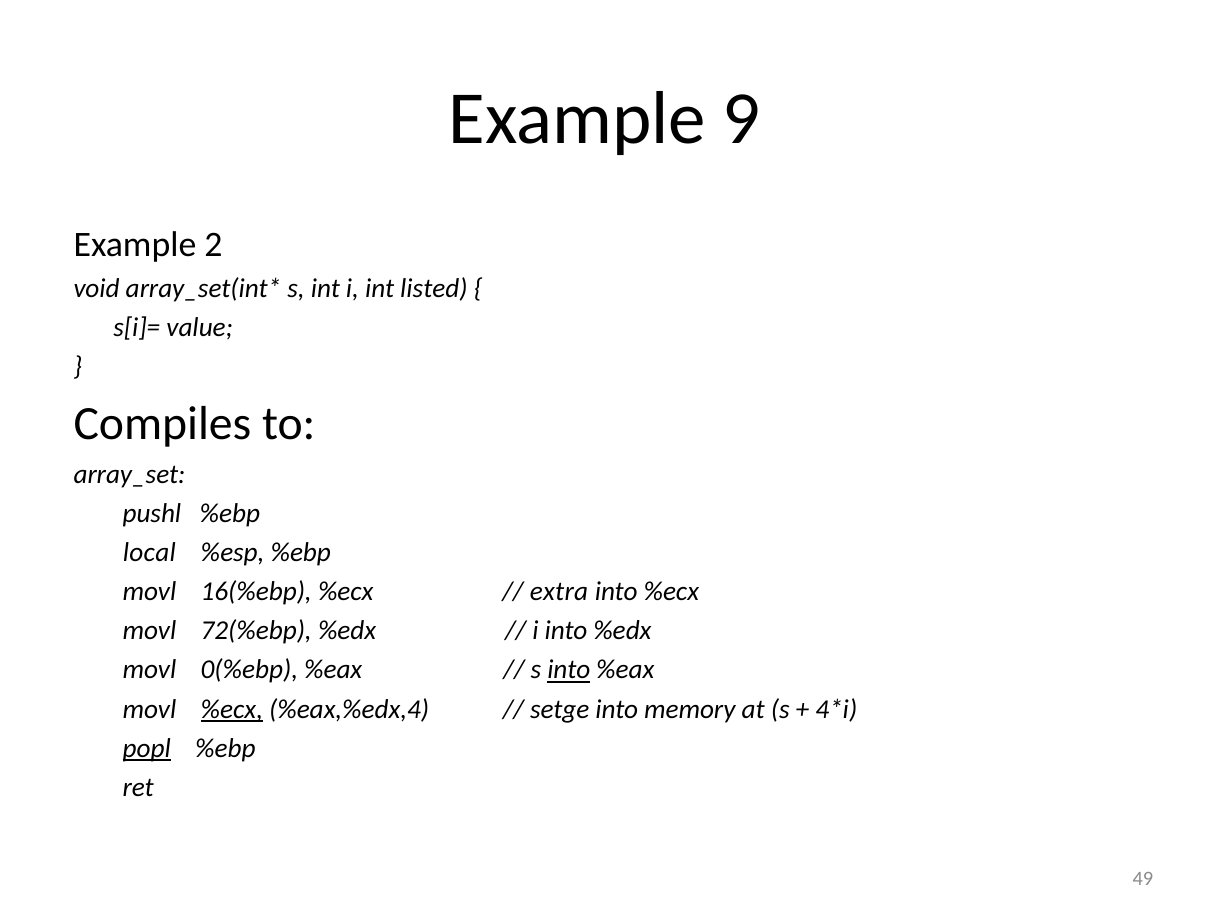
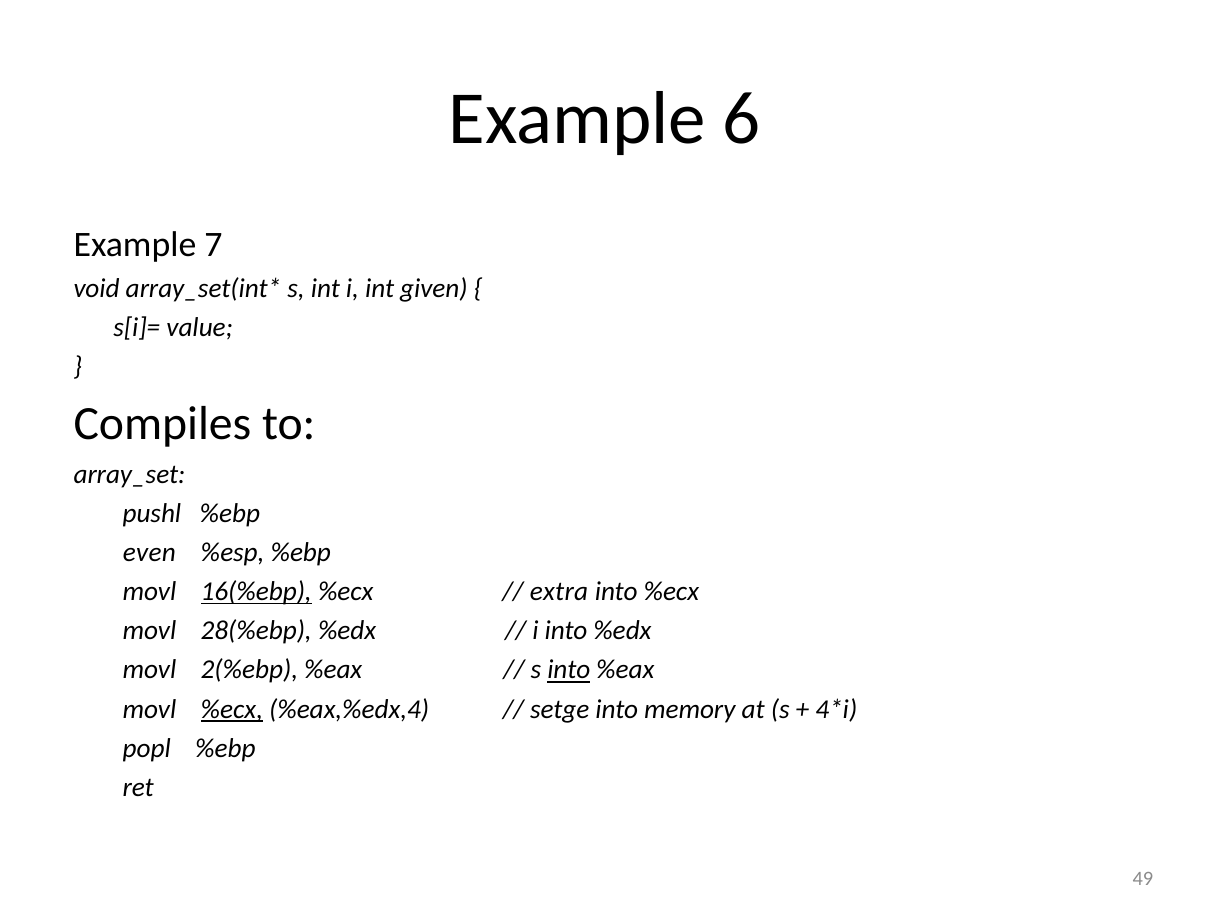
9: 9 -> 6
2: 2 -> 7
listed: listed -> given
local: local -> even
16(%ebp underline: none -> present
72(%ebp: 72(%ebp -> 28(%ebp
0(%ebp: 0(%ebp -> 2(%ebp
popl underline: present -> none
